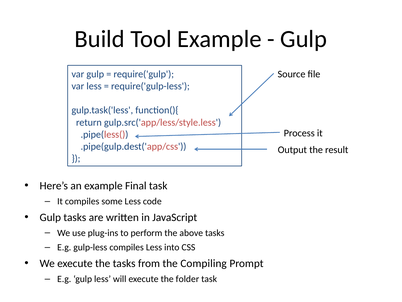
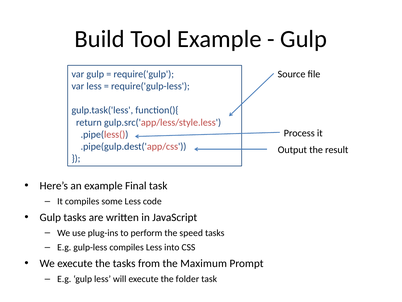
above: above -> speed
Compiling: Compiling -> Maximum
